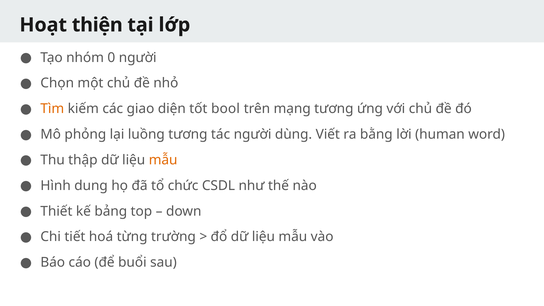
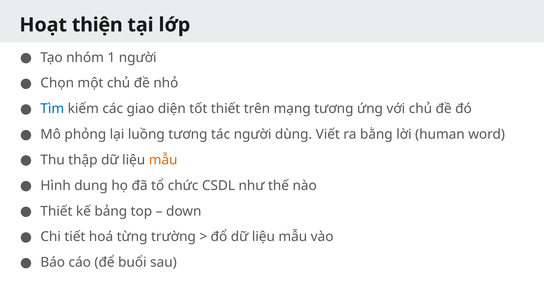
0: 0 -> 1
Tìm colour: orange -> blue
tốt bool: bool -> thiết
